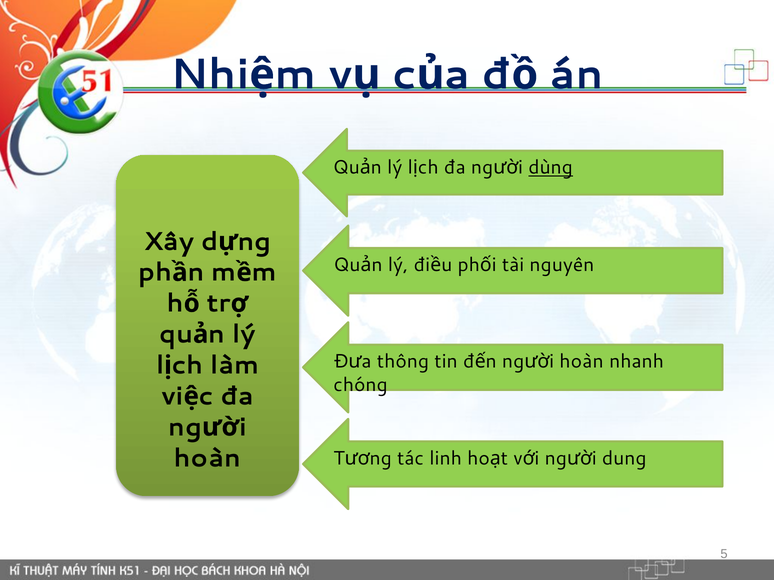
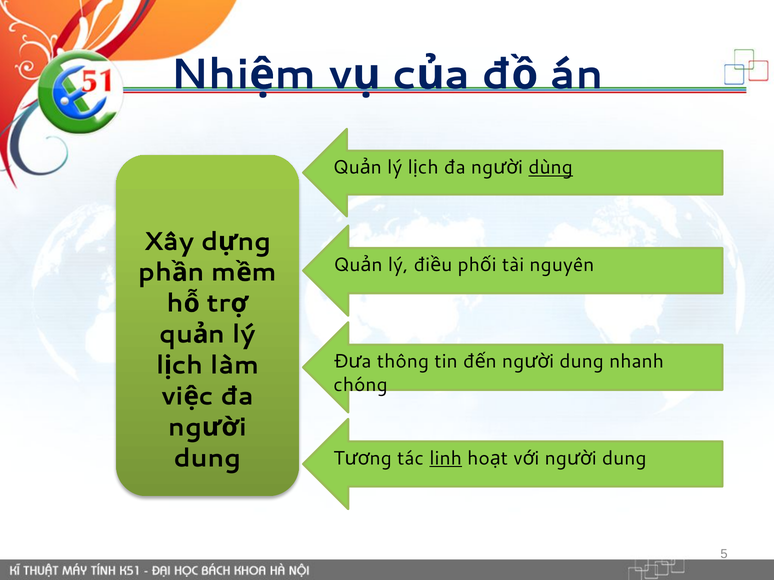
hoàn at (581, 362): hoàn -> dung
hoàn at (207, 458): hoàn -> dung
linh underline: none -> present
